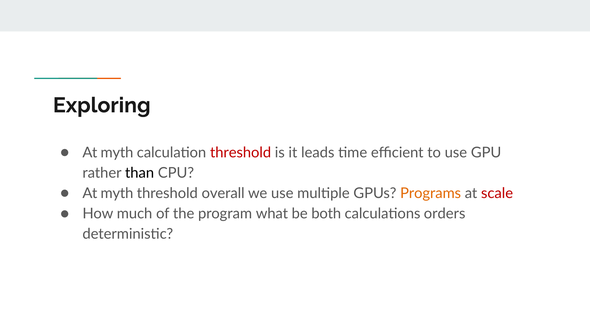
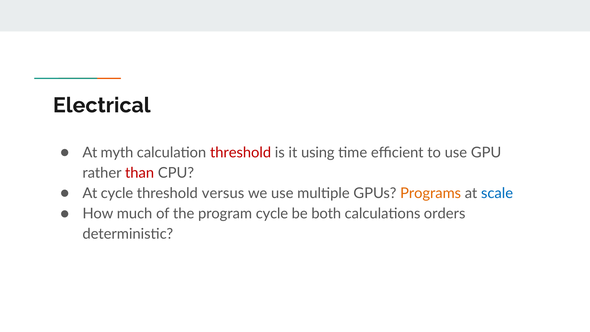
Exploring: Exploring -> Electrical
leads: leads -> using
than colour: black -> red
myth at (117, 193): myth -> cycle
overall: overall -> versus
scale colour: red -> blue
program what: what -> cycle
